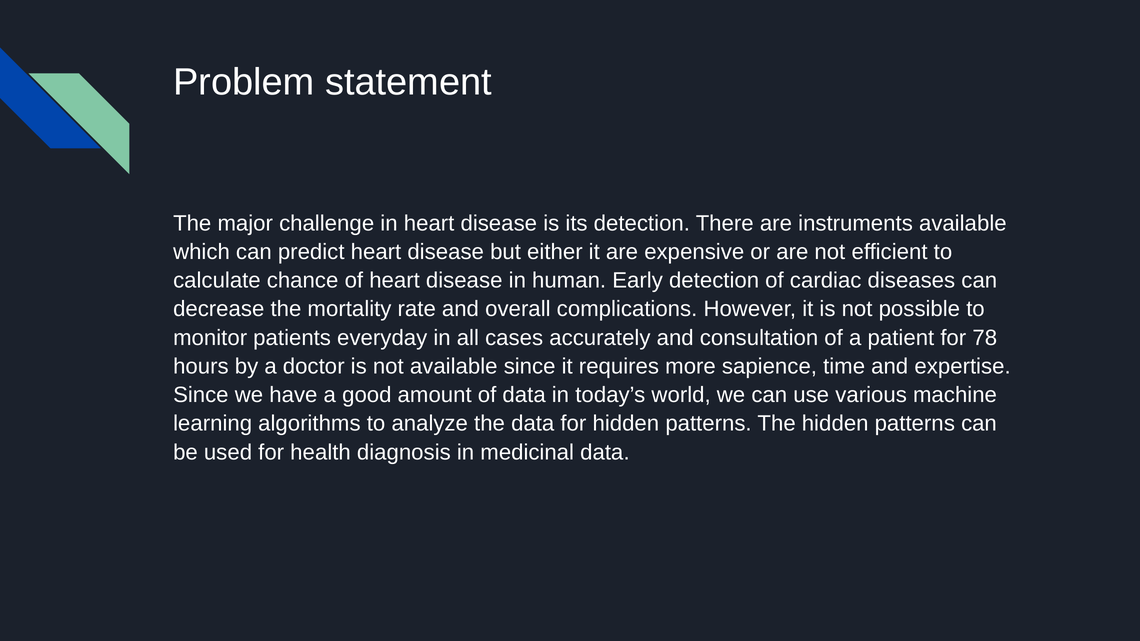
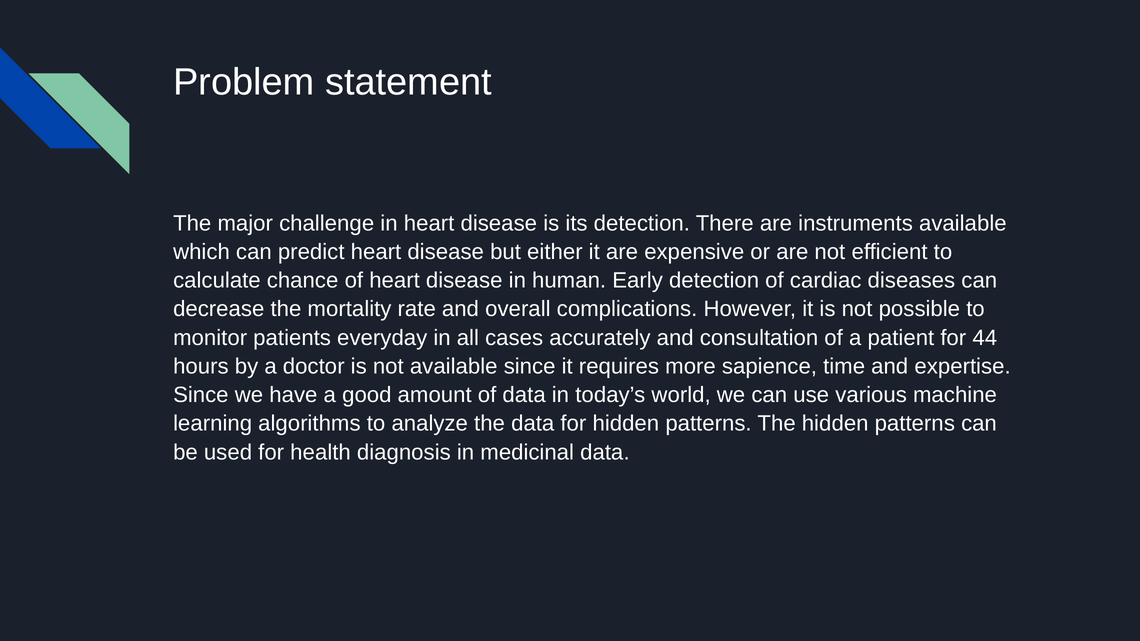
78: 78 -> 44
